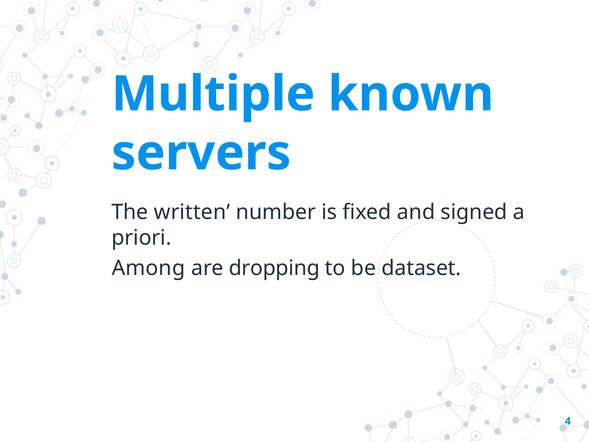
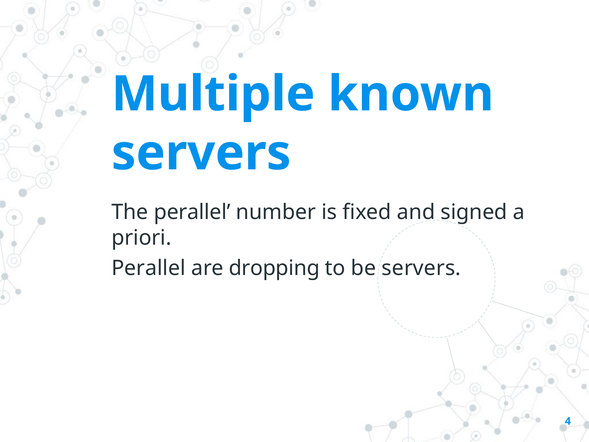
The written: written -> perallel
Among at (148, 268): Among -> Perallel
be dataset: dataset -> servers
